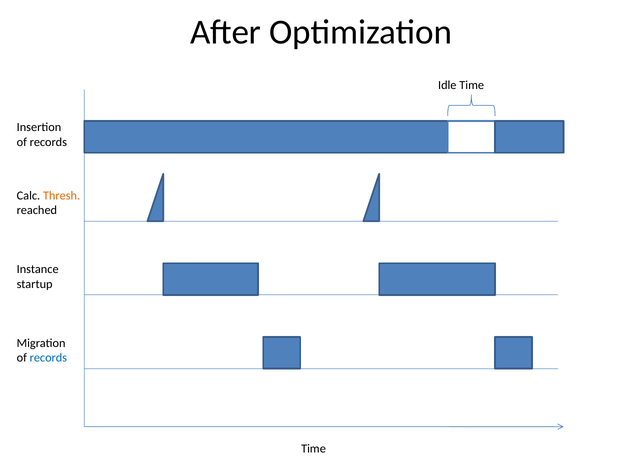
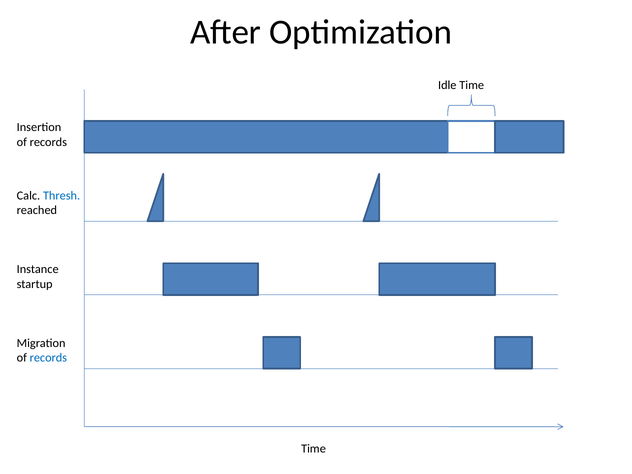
Thresh colour: orange -> blue
